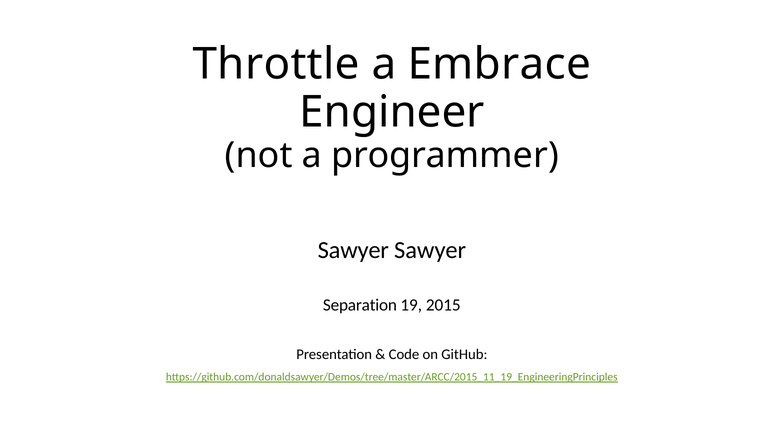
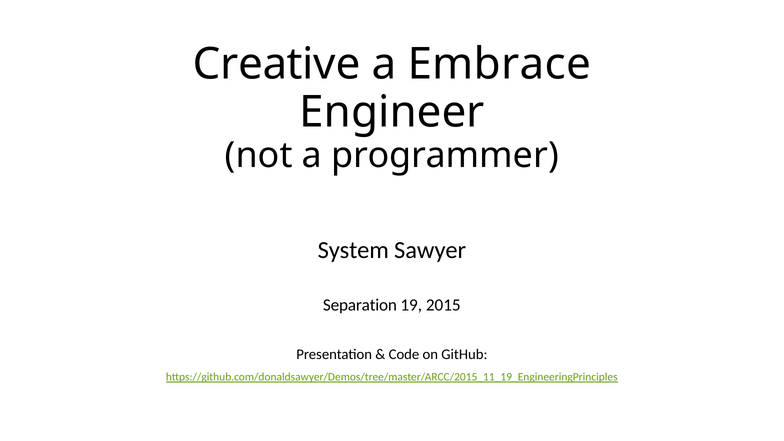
Throttle: Throttle -> Creative
Sawyer at (353, 250): Sawyer -> System
